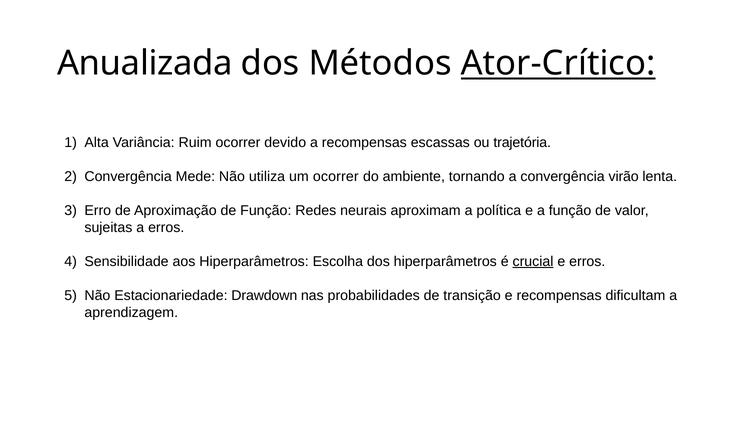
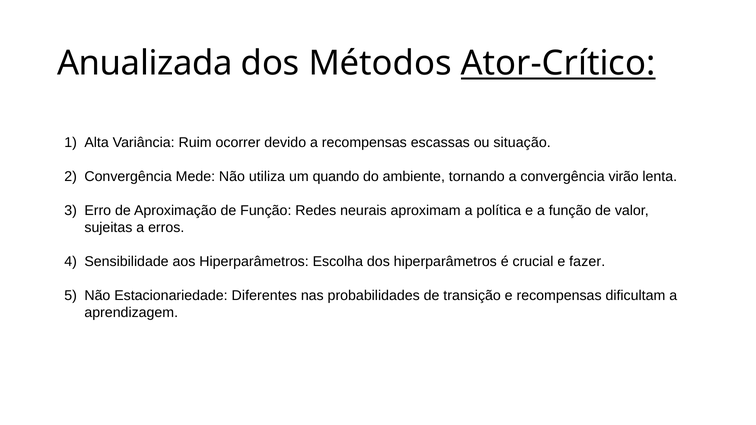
trajetória: trajetória -> situação
um ocorrer: ocorrer -> quando
crucial underline: present -> none
e erros: erros -> fazer
Drawdown: Drawdown -> Diferentes
